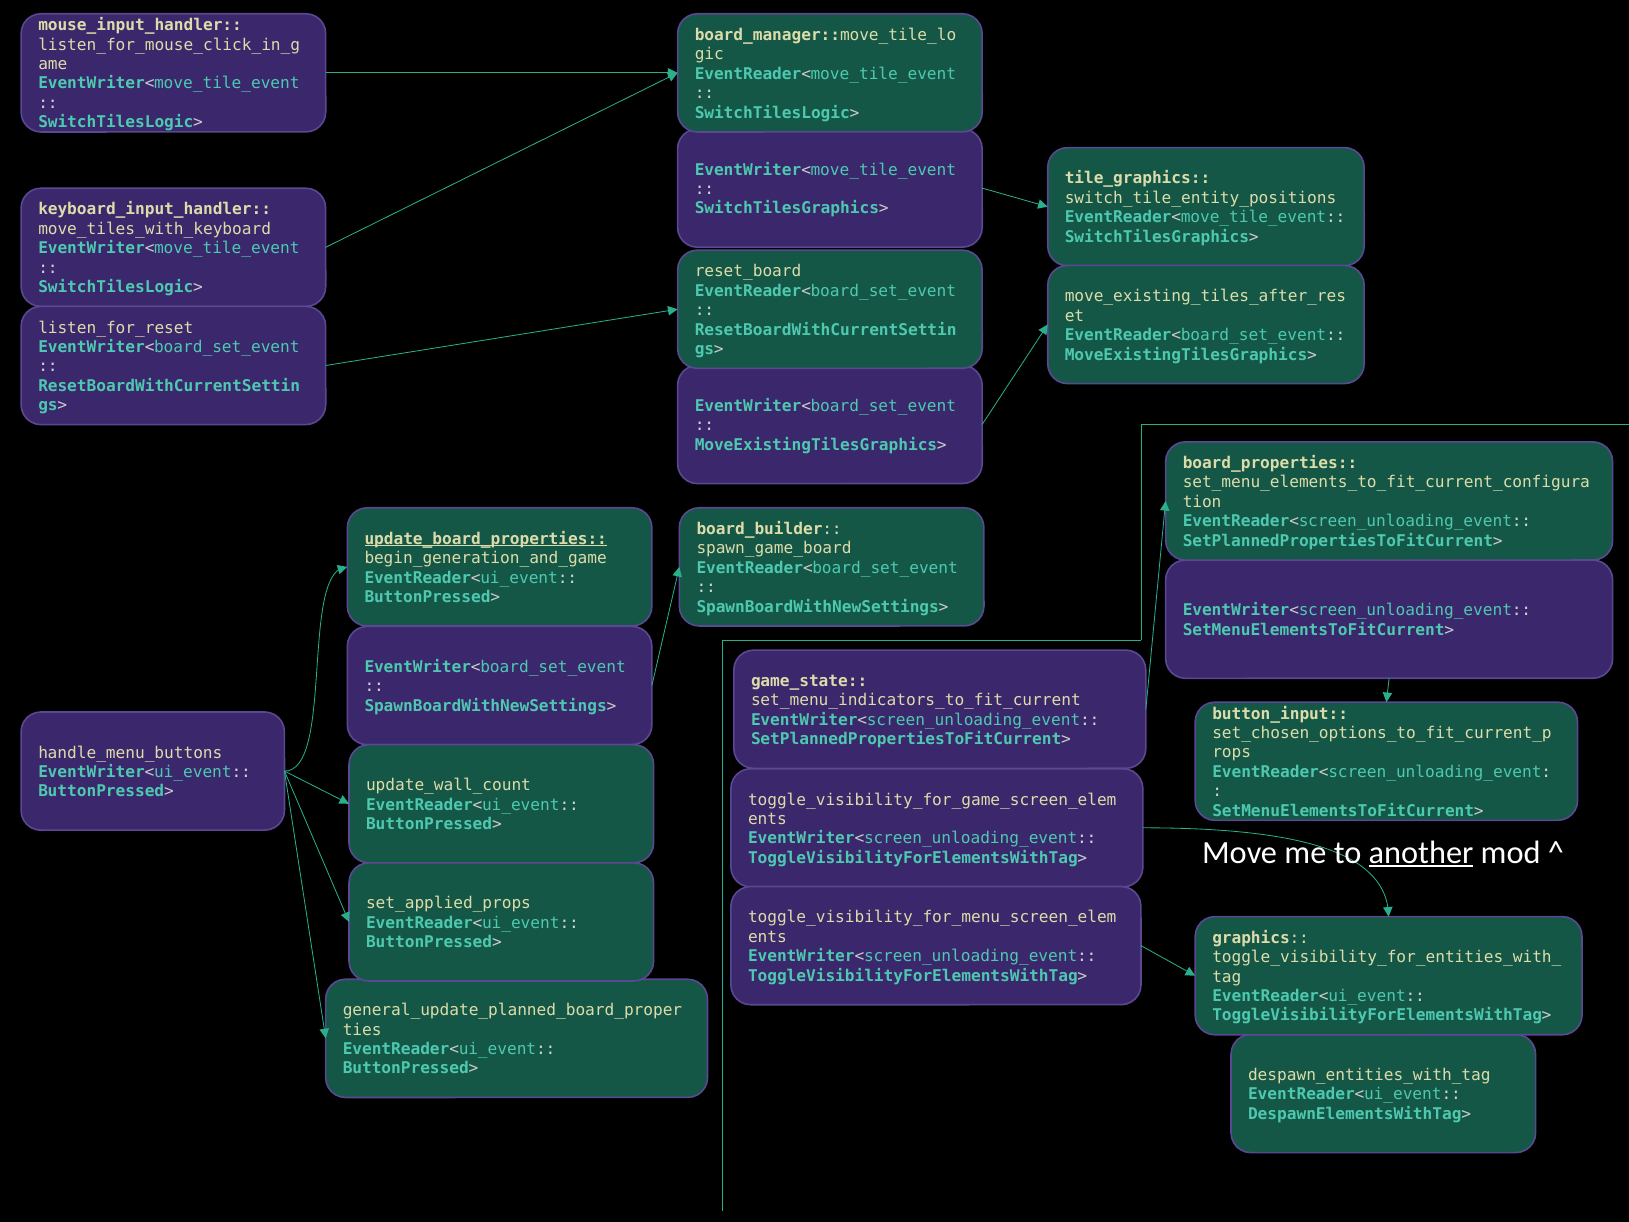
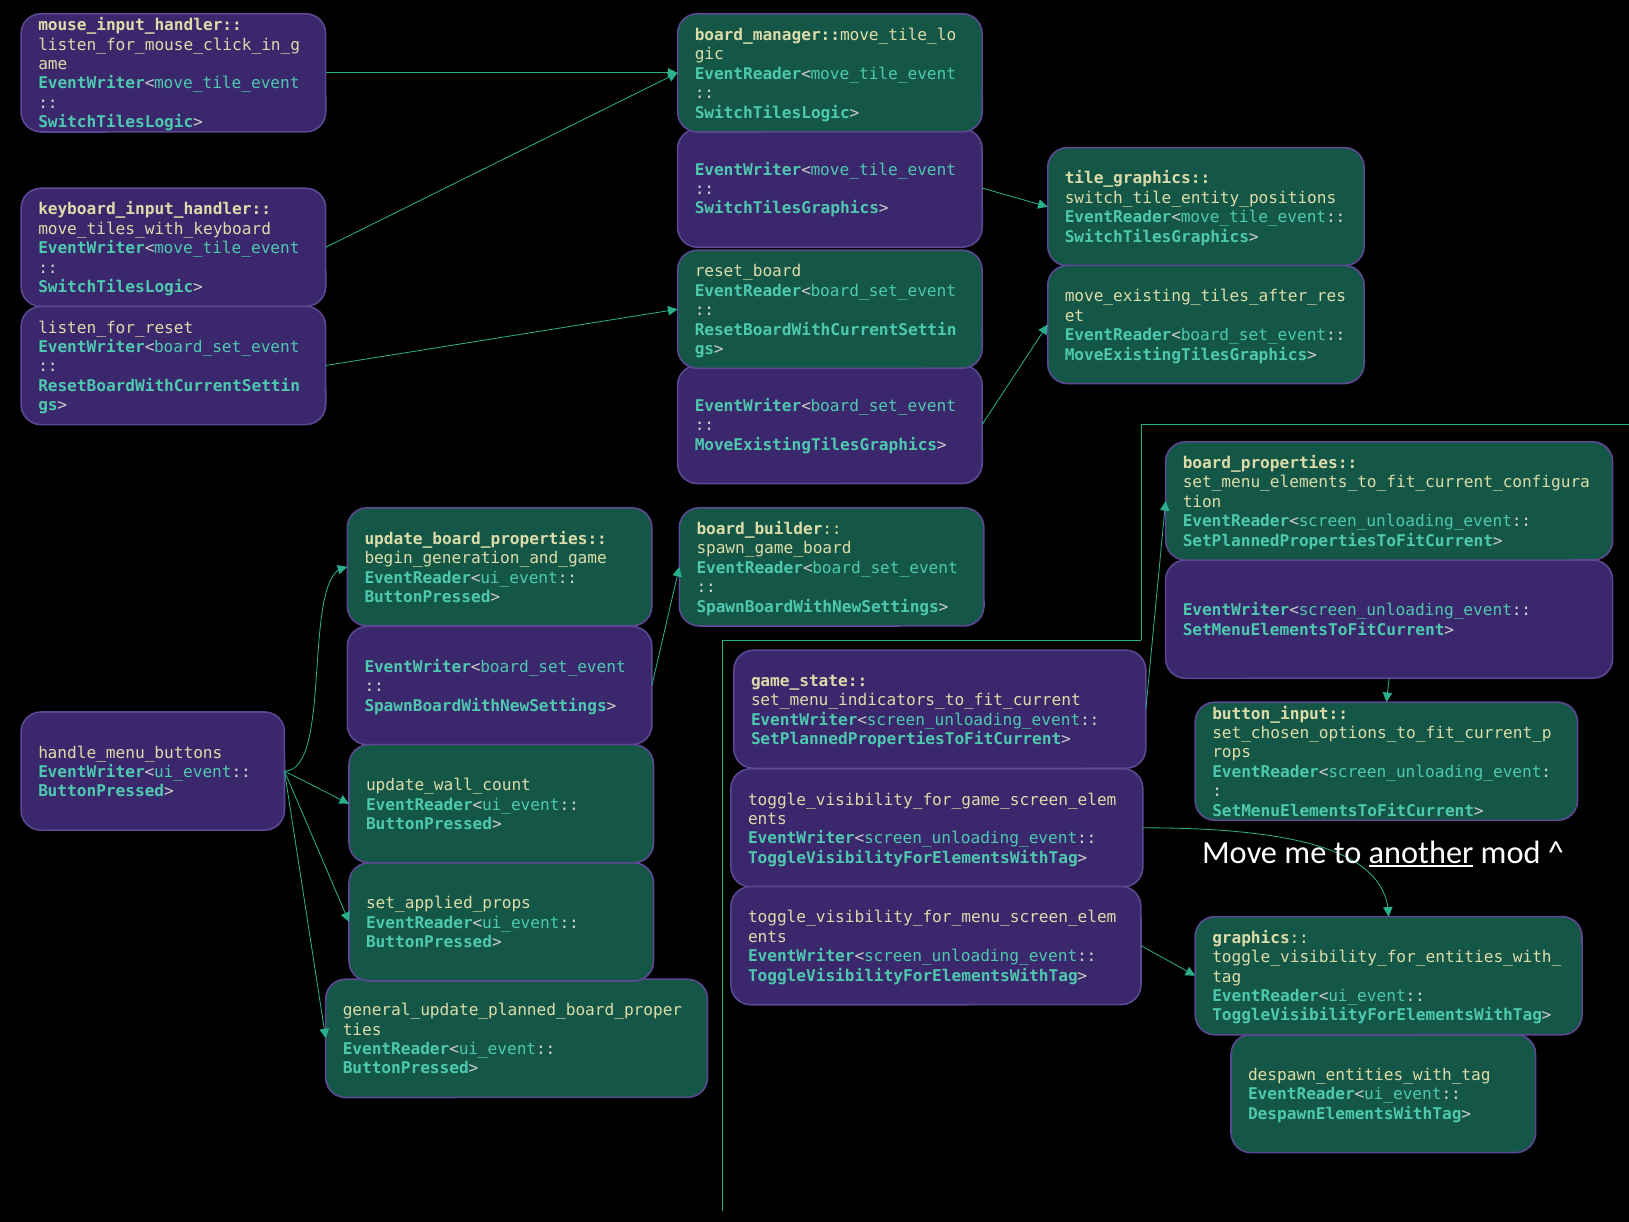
update_board_properties underline: present -> none
